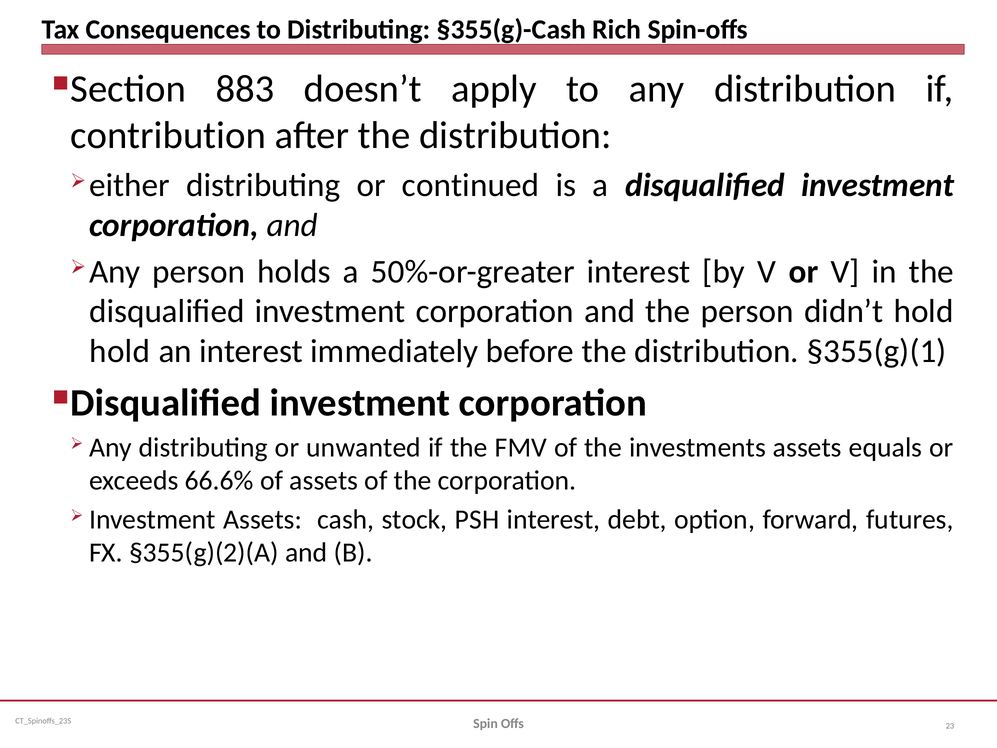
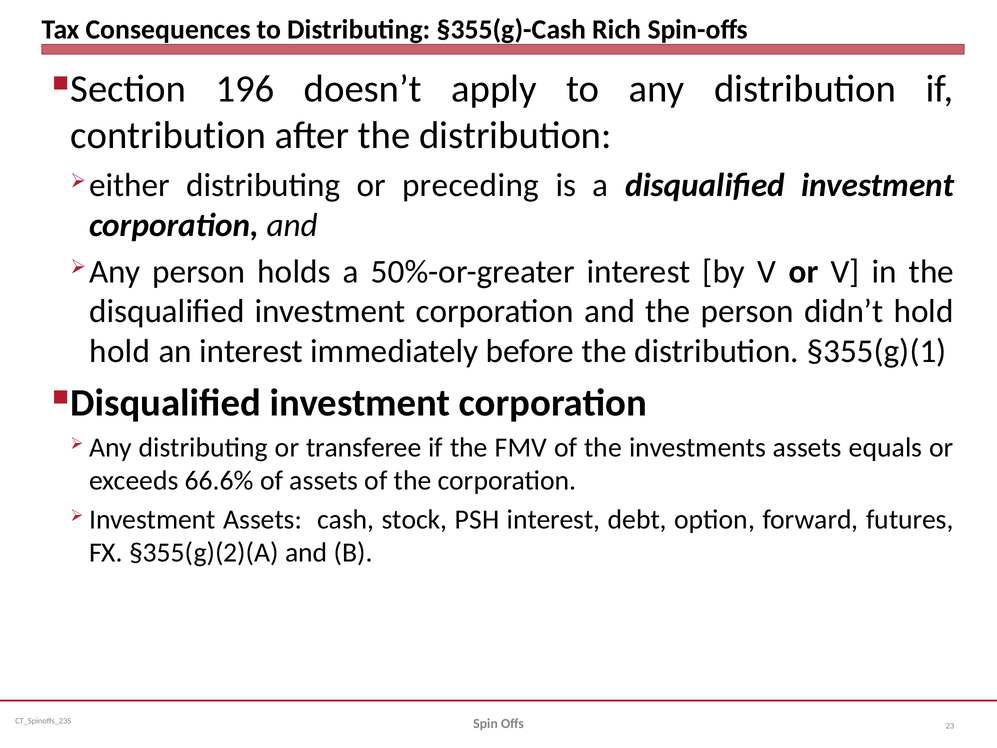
883: 883 -> 196
continued: continued -> preceding
unwanted: unwanted -> transferee
